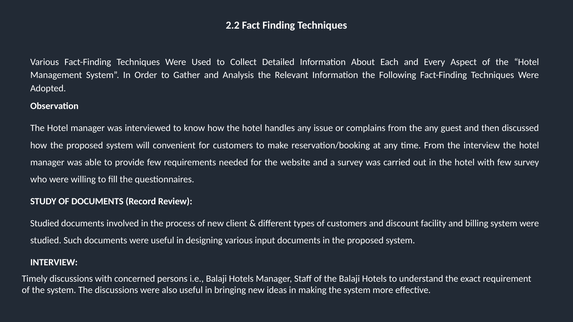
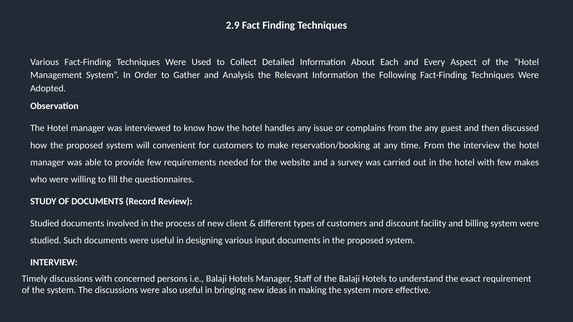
2.2: 2.2 -> 2.9
few survey: survey -> makes
